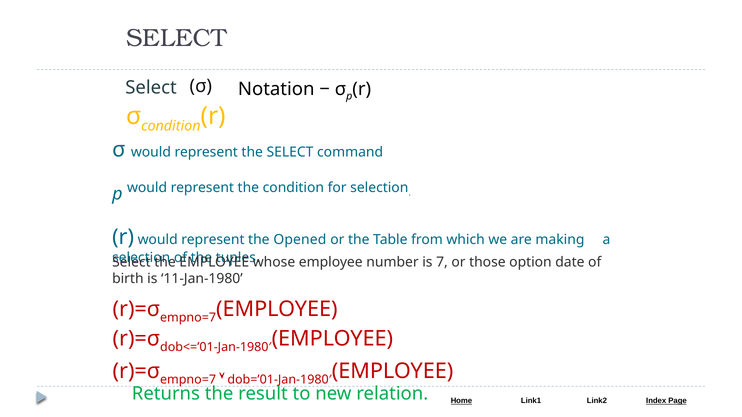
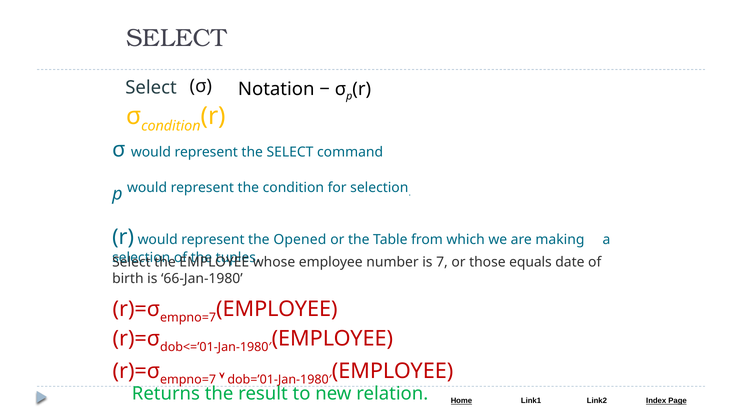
option: option -> equals
11-Jan-1980: 11-Jan-1980 -> 66-Jan-1980
